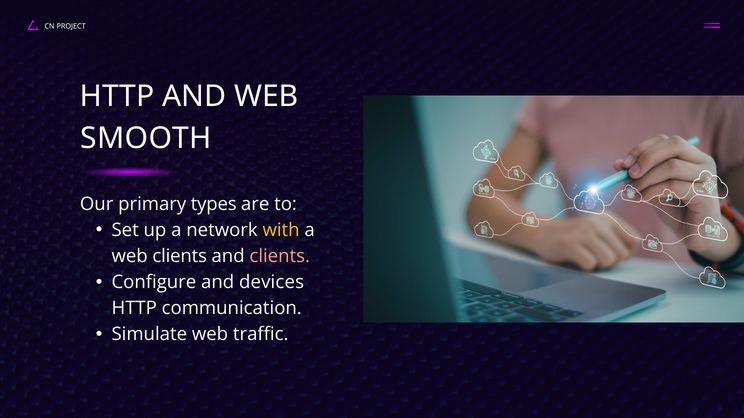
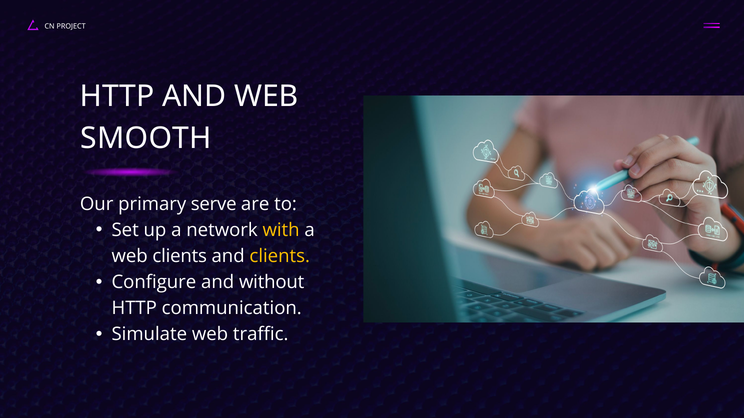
types: types -> serve
clients at (280, 257) colour: pink -> yellow
devices: devices -> without
